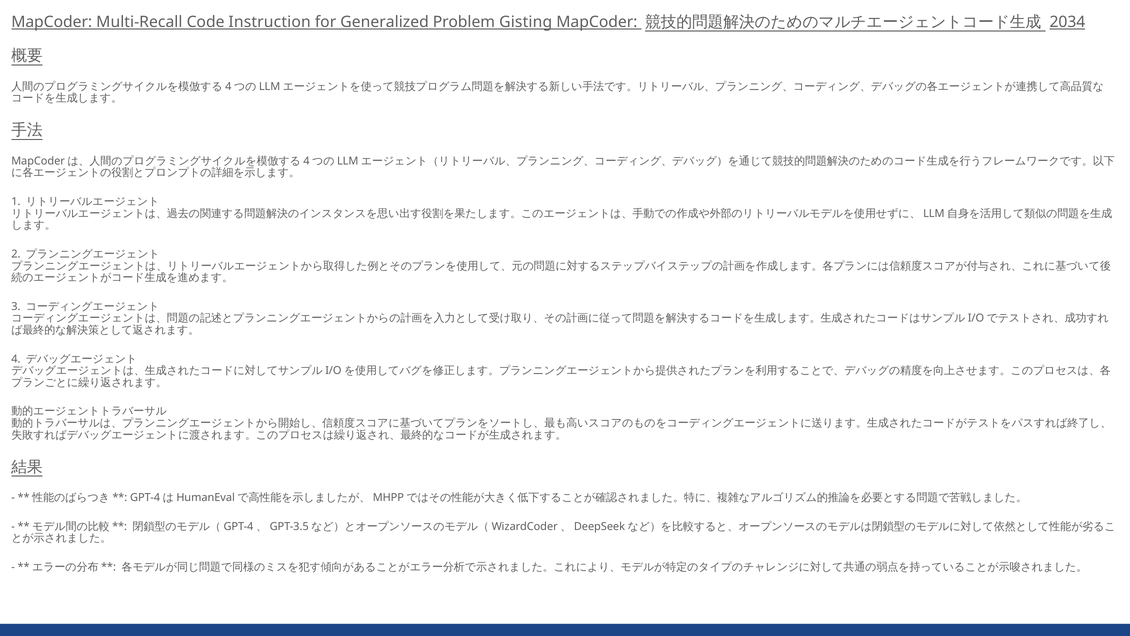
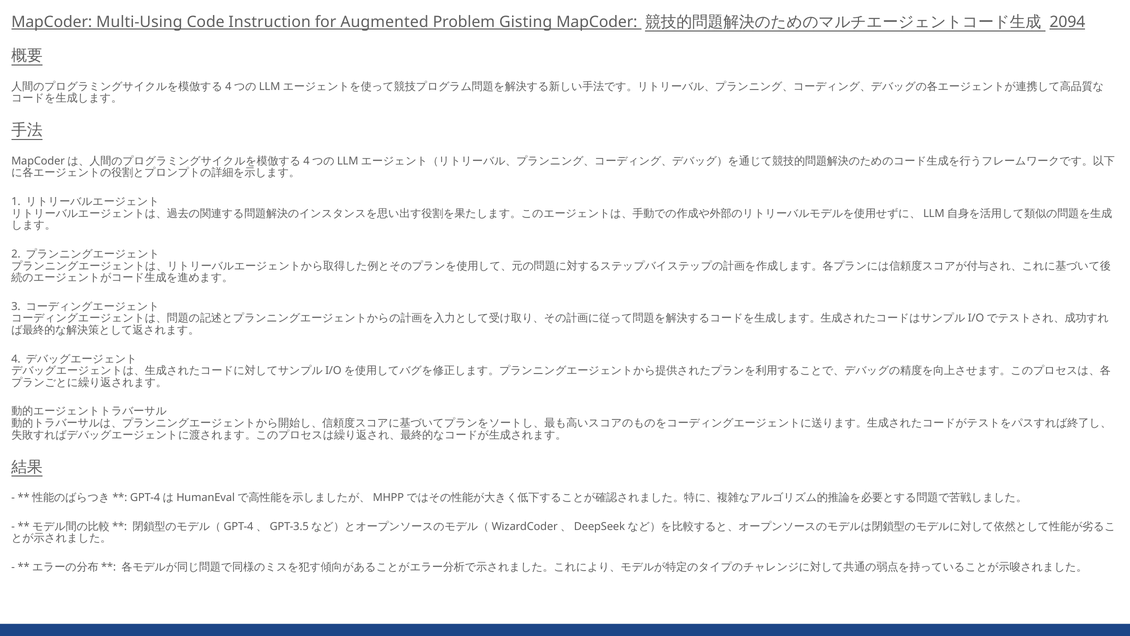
Multi-Recall: Multi-Recall -> Multi-Using
Generalized: Generalized -> Augmented
2034: 2034 -> 2094
